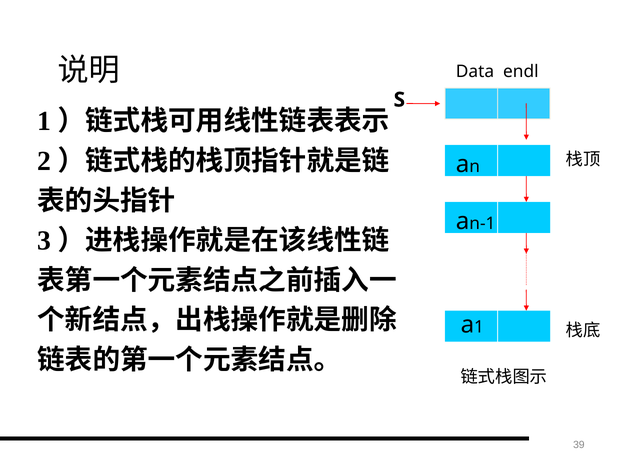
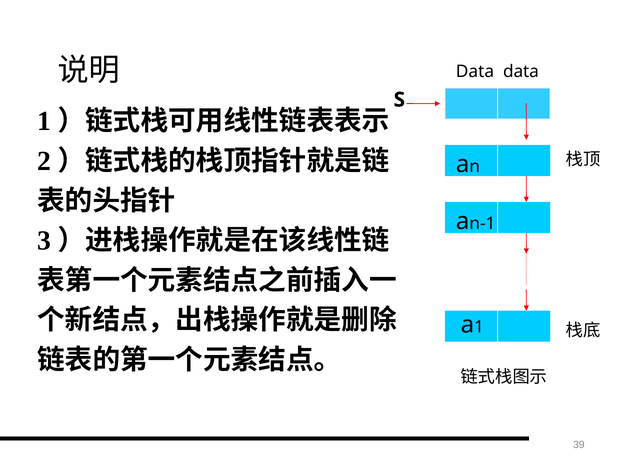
Data endl: endl -> data
